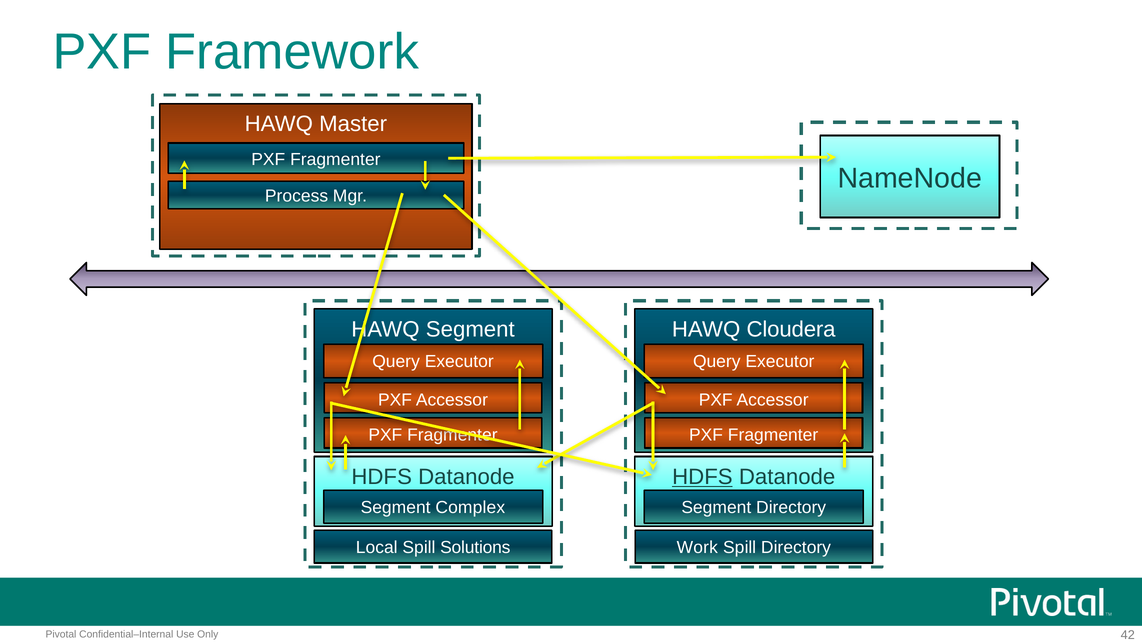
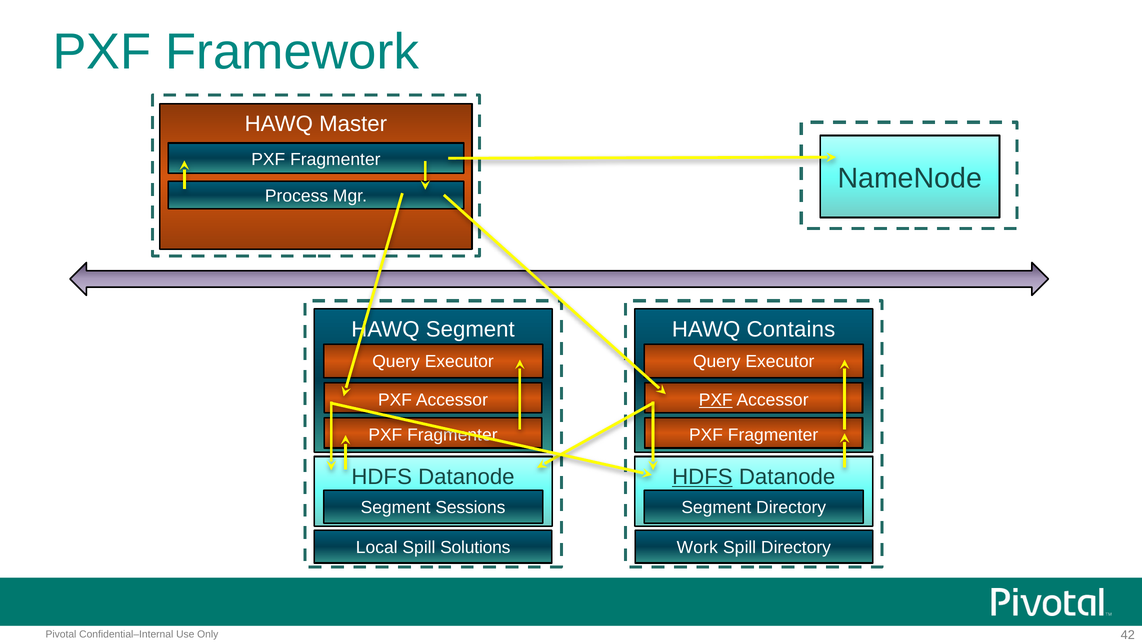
Cloudera: Cloudera -> Contains
PXF at (716, 400) underline: none -> present
Complex: Complex -> Sessions
